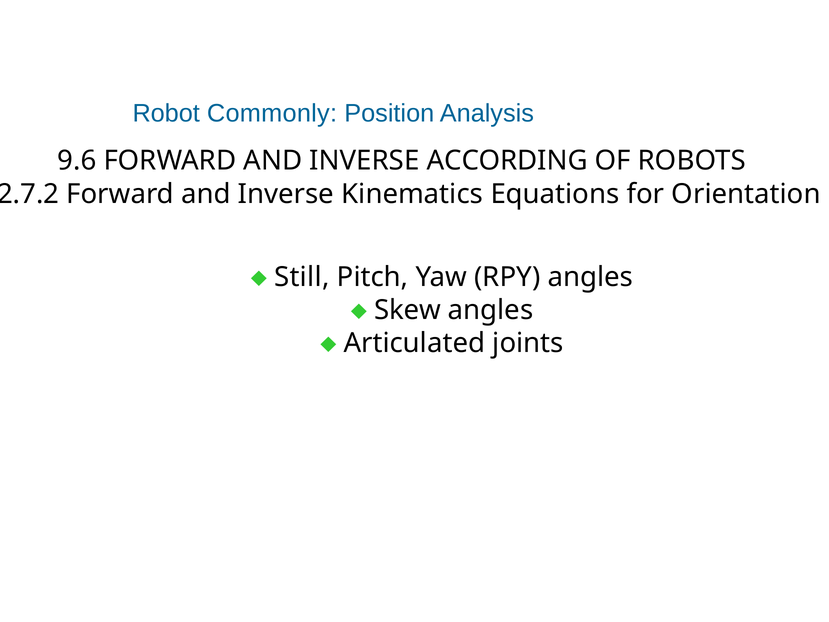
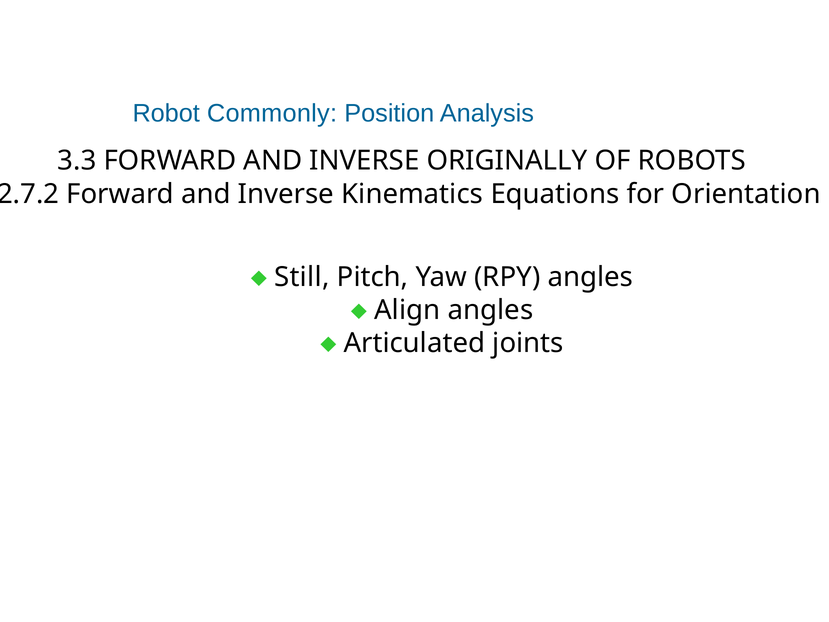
9.6: 9.6 -> 3.3
ACCORDING: ACCORDING -> ORIGINALLY
Skew: Skew -> Align
